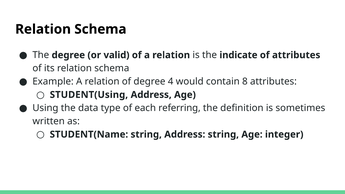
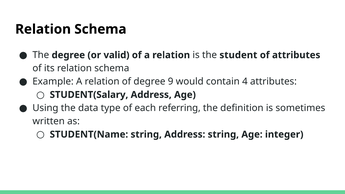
indicate: indicate -> student
4: 4 -> 9
8: 8 -> 4
STUDENT(Using: STUDENT(Using -> STUDENT(Salary
